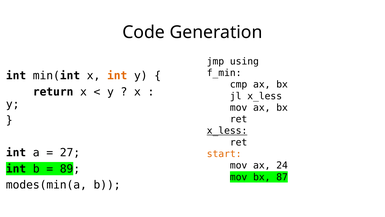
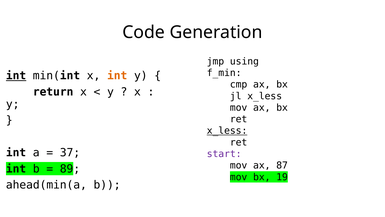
int at (16, 76) underline: none -> present
27: 27 -> 37
start colour: orange -> purple
24: 24 -> 87
87: 87 -> 19
modes(min(a: modes(min(a -> ahead(min(a
